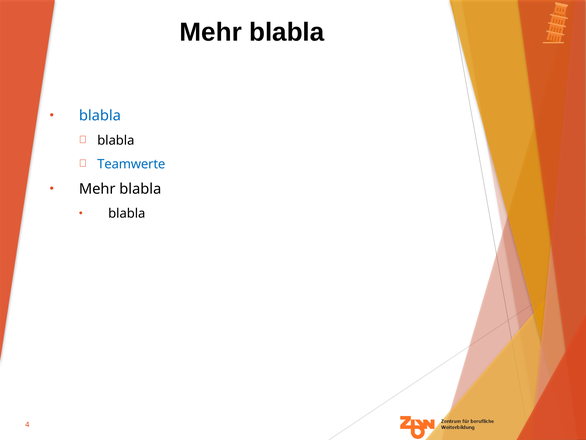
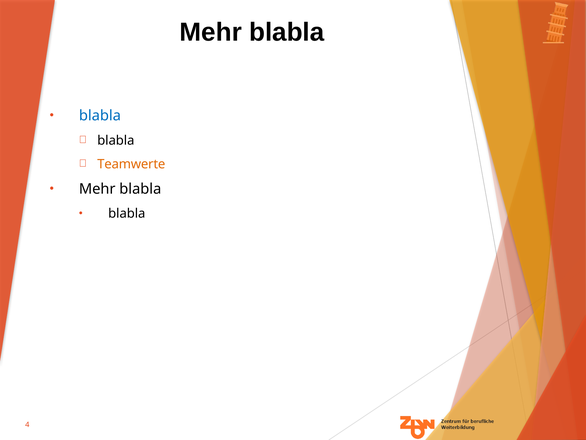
Teamwerte colour: blue -> orange
